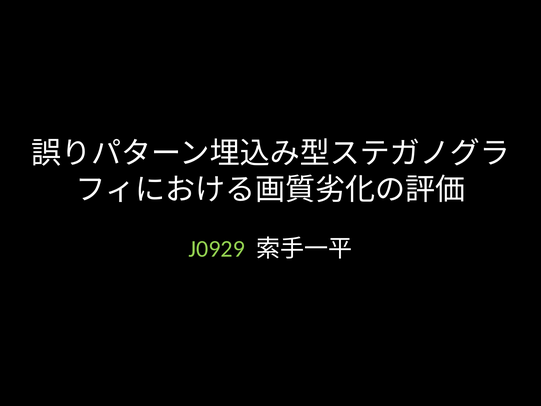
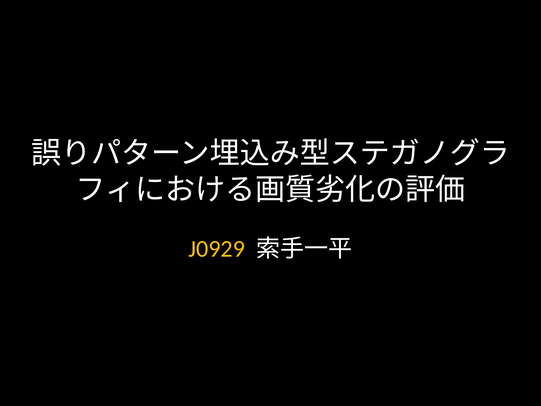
J0929 colour: light green -> yellow
